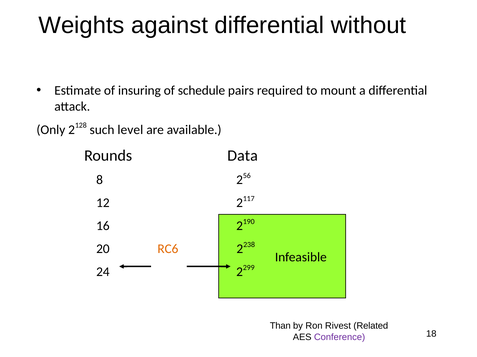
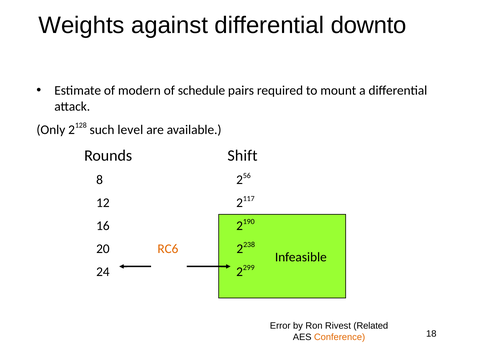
without: without -> downto
insuring: insuring -> modern
Data: Data -> Shift
Than: Than -> Error
Conference colour: purple -> orange
